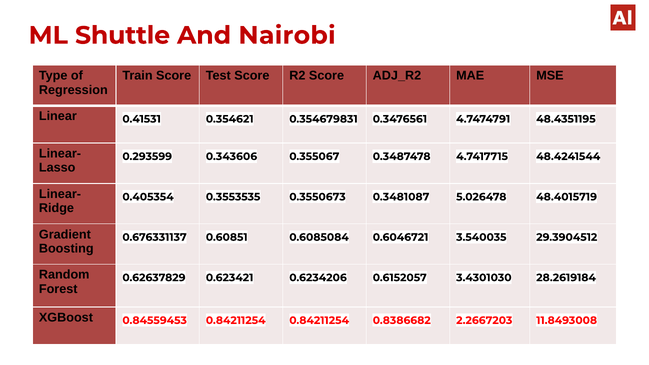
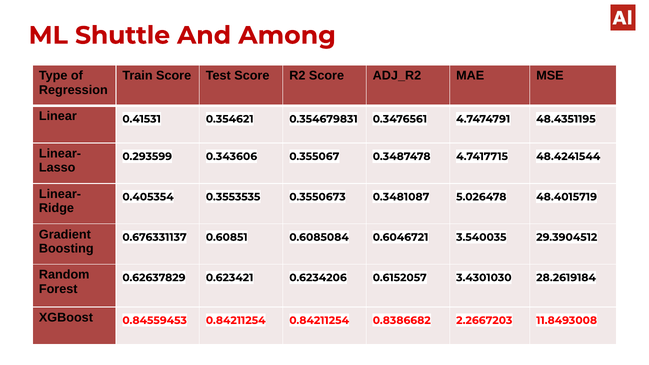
Nairobi: Nairobi -> Among
